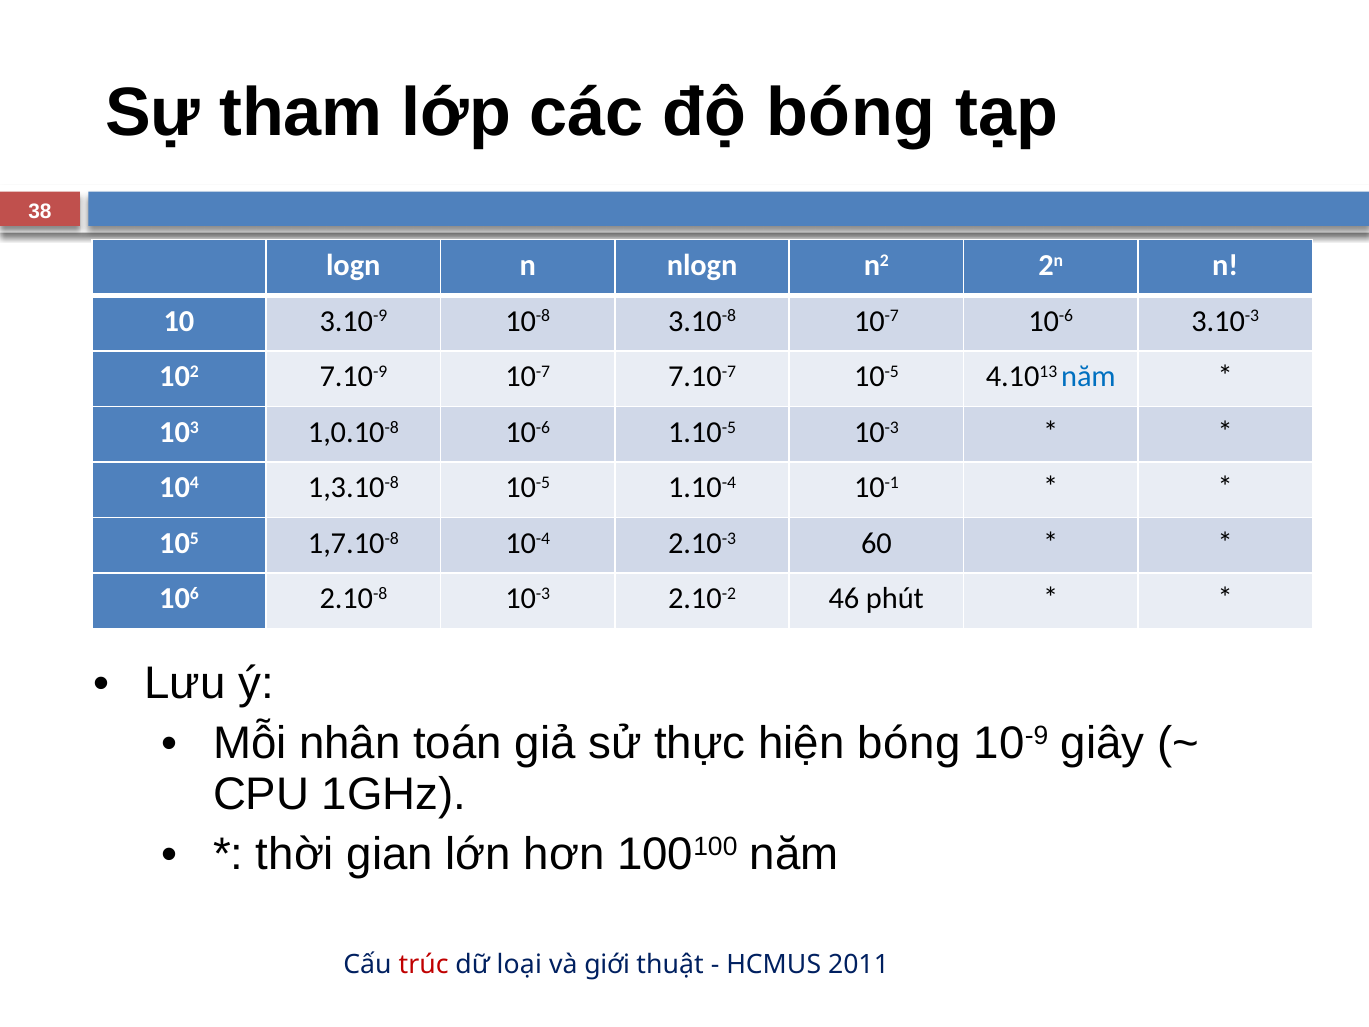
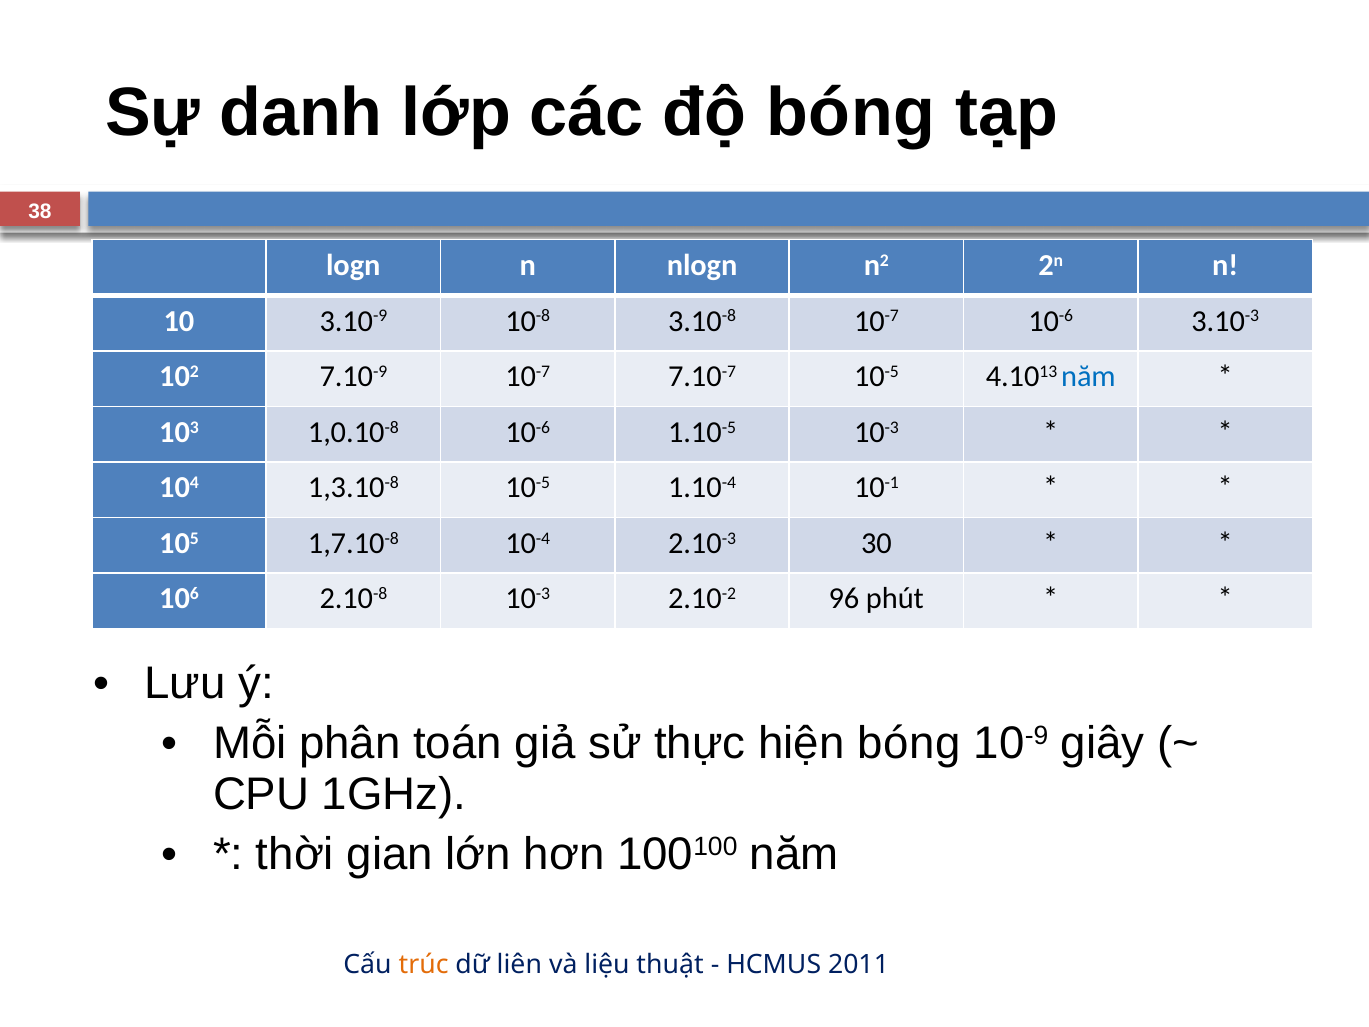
tham: tham -> danh
60: 60 -> 30
46: 46 -> 96
nhân: nhân -> phân
trúc colour: red -> orange
loại: loại -> liên
giới: giới -> liệu
